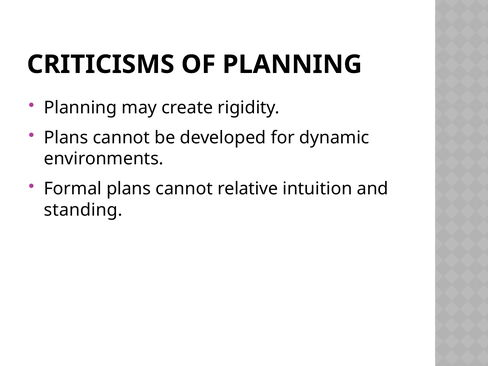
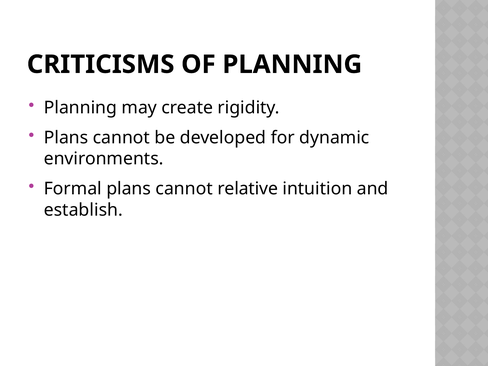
standing: standing -> establish
